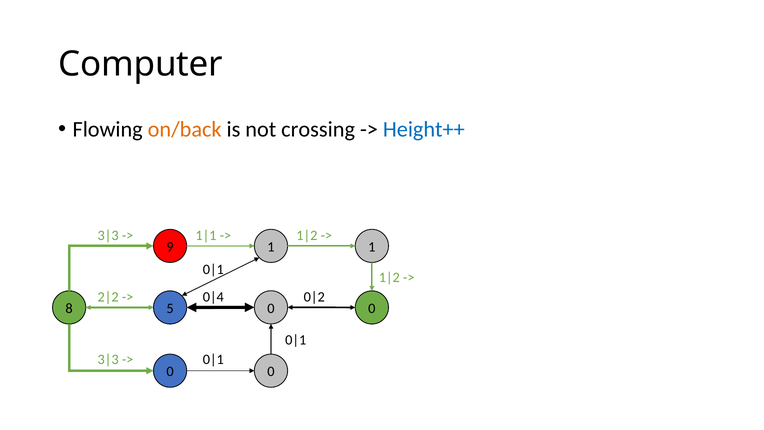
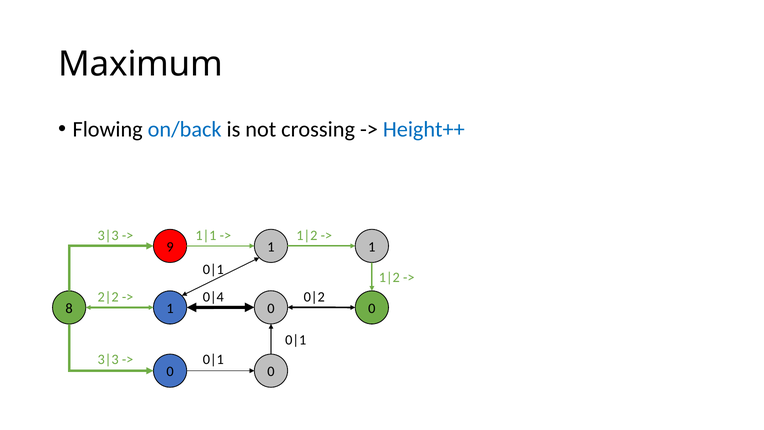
Computer: Computer -> Maximum
on/back colour: orange -> blue
8 5: 5 -> 1
